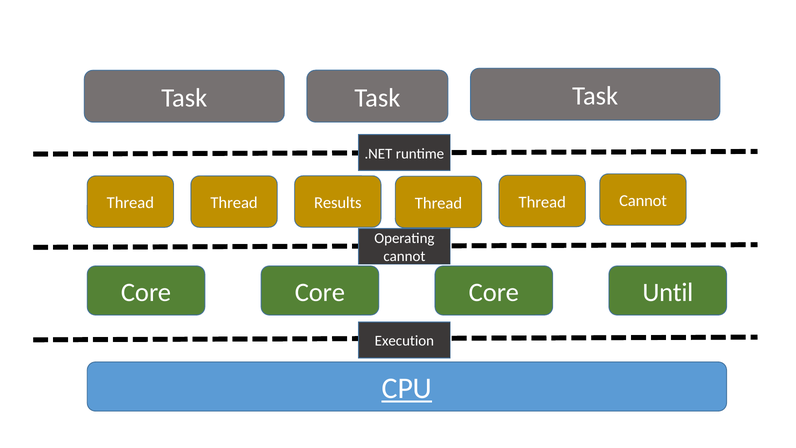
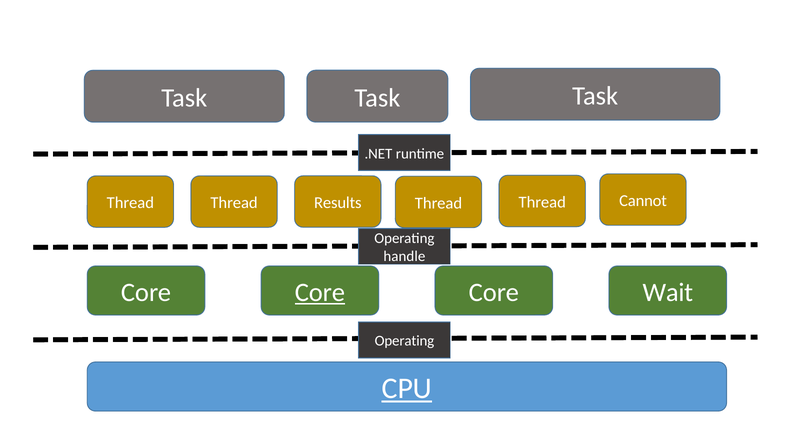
cannot at (404, 256): cannot -> handle
Core at (320, 292) underline: none -> present
Until: Until -> Wait
Execution at (404, 341): Execution -> Operating
